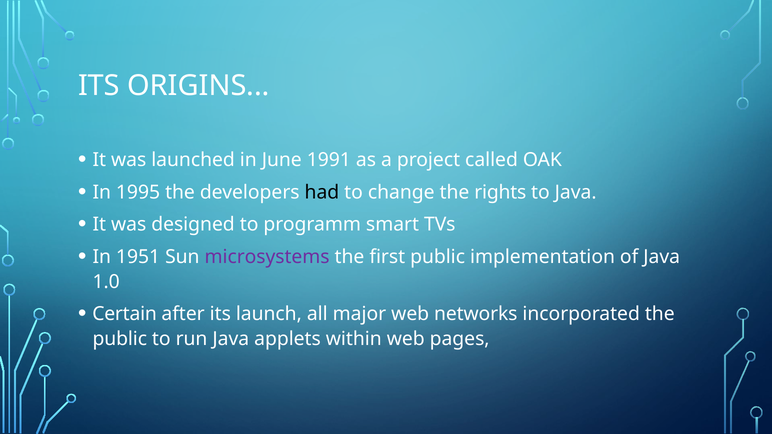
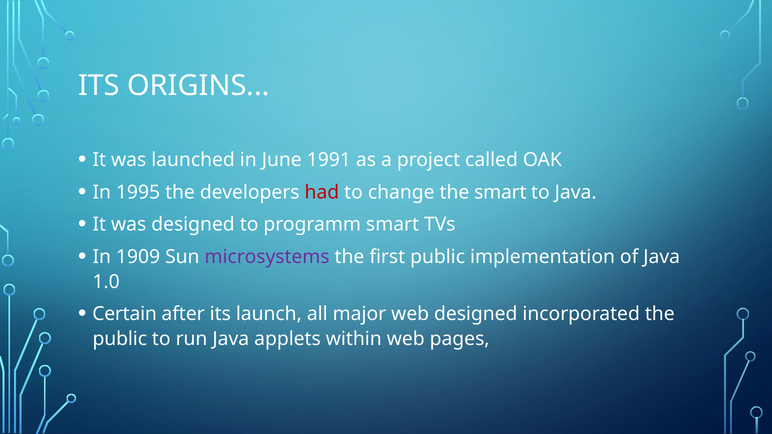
had colour: black -> red
the rights: rights -> smart
1951: 1951 -> 1909
web networks: networks -> designed
